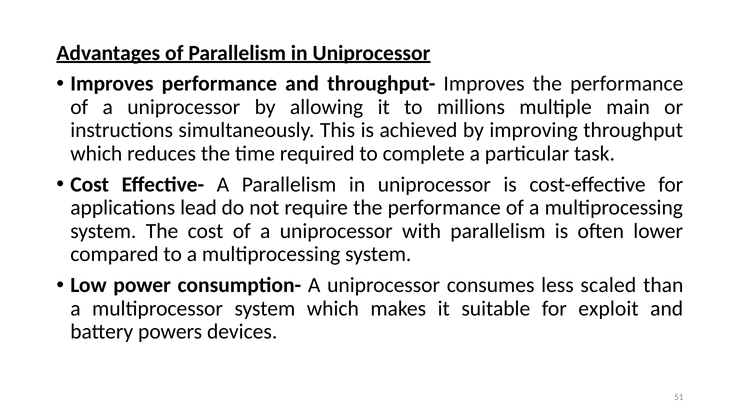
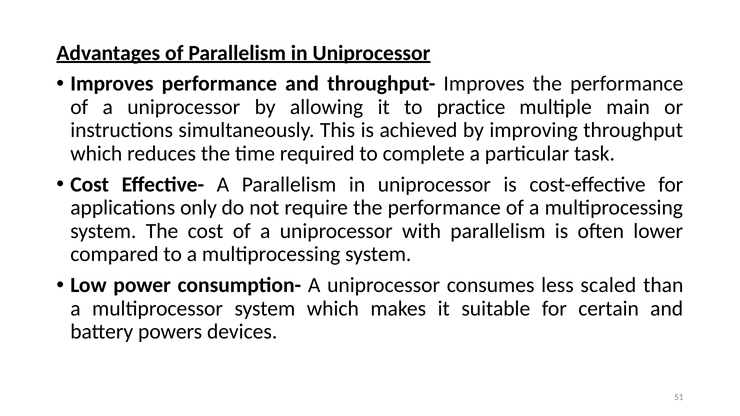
millions: millions -> practice
lead: lead -> only
exploit: exploit -> certain
